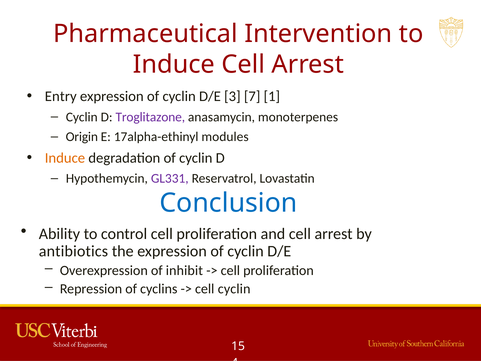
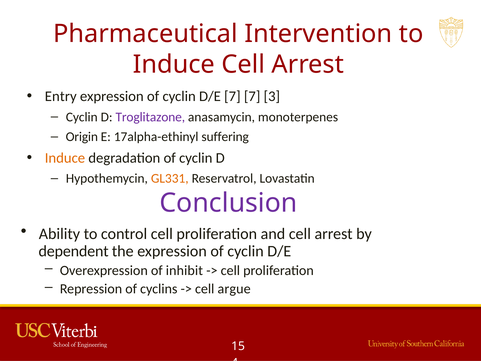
D/E 3: 3 -> 7
1: 1 -> 3
modules: modules -> suffering
GL331 colour: purple -> orange
Conclusion colour: blue -> purple
antibiotics: antibiotics -> dependent
cell cyclin: cyclin -> argue
